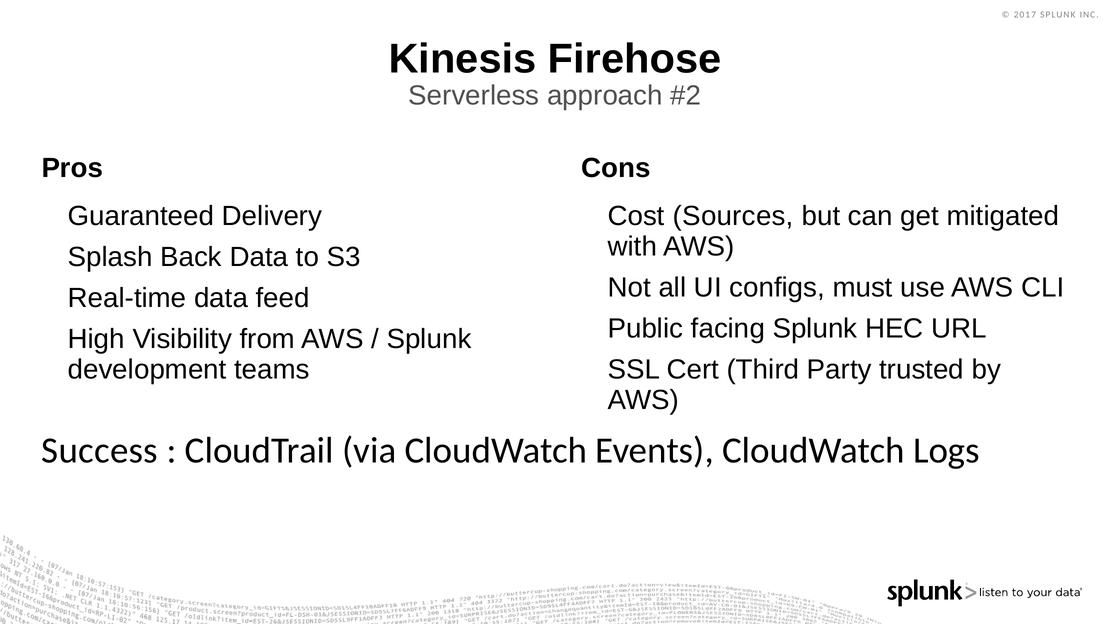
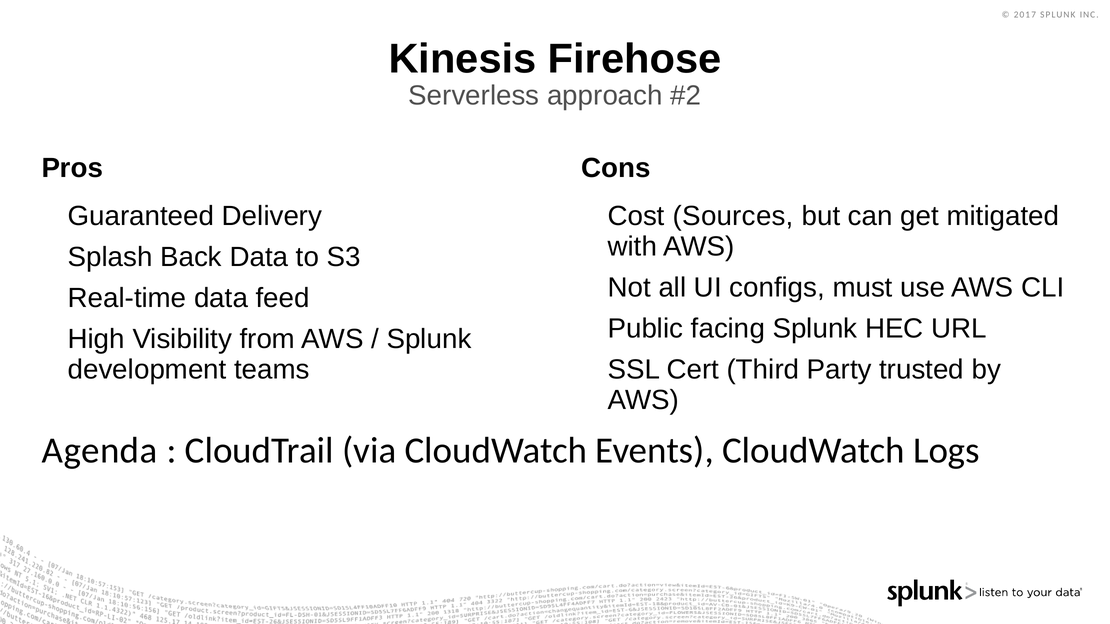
Success: Success -> Agenda
